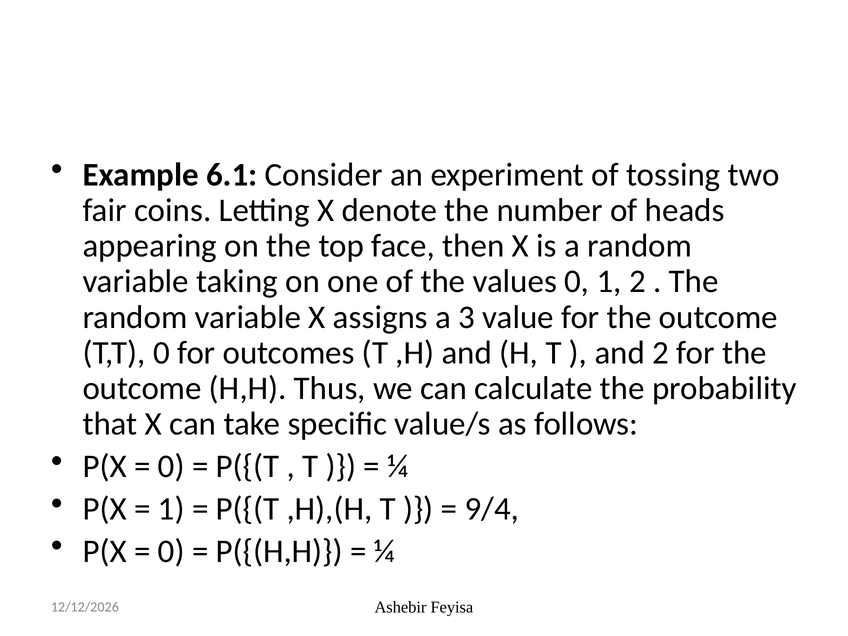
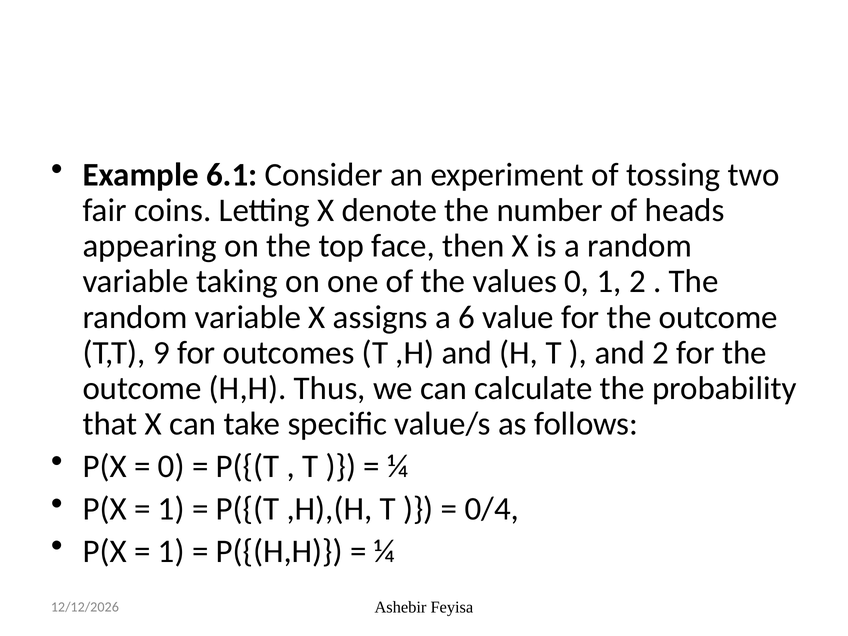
3: 3 -> 6
T,T 0: 0 -> 9
9/4: 9/4 -> 0/4
0 at (171, 551): 0 -> 1
